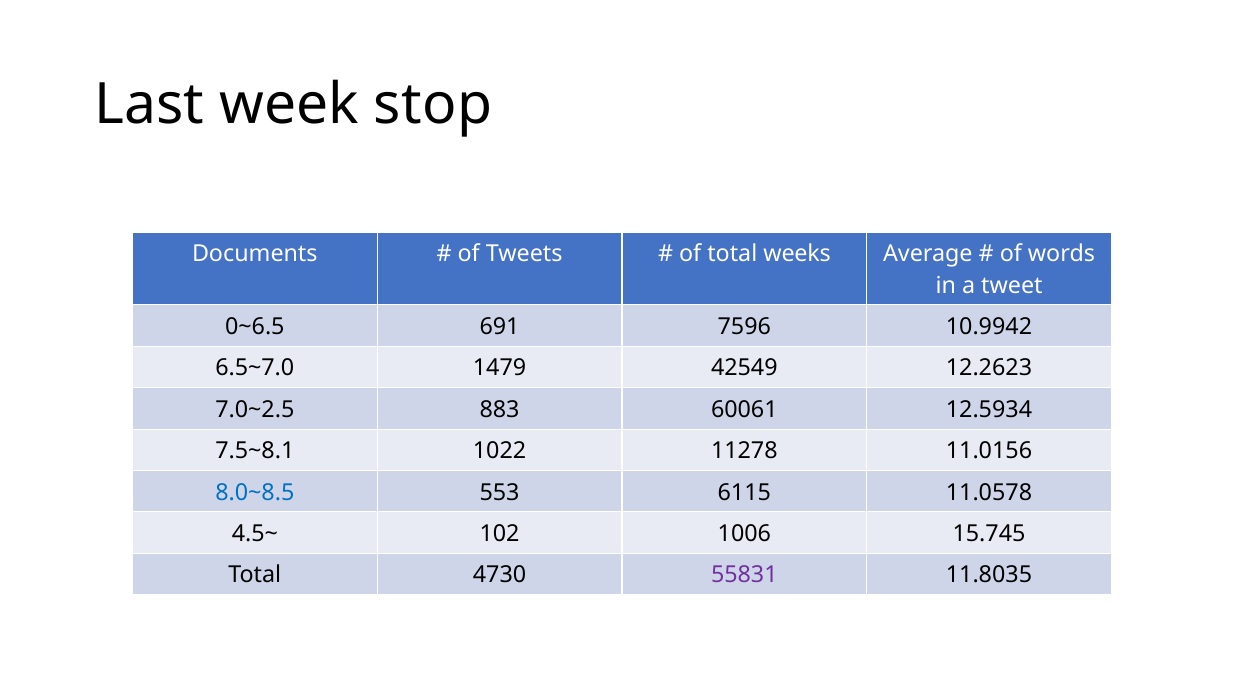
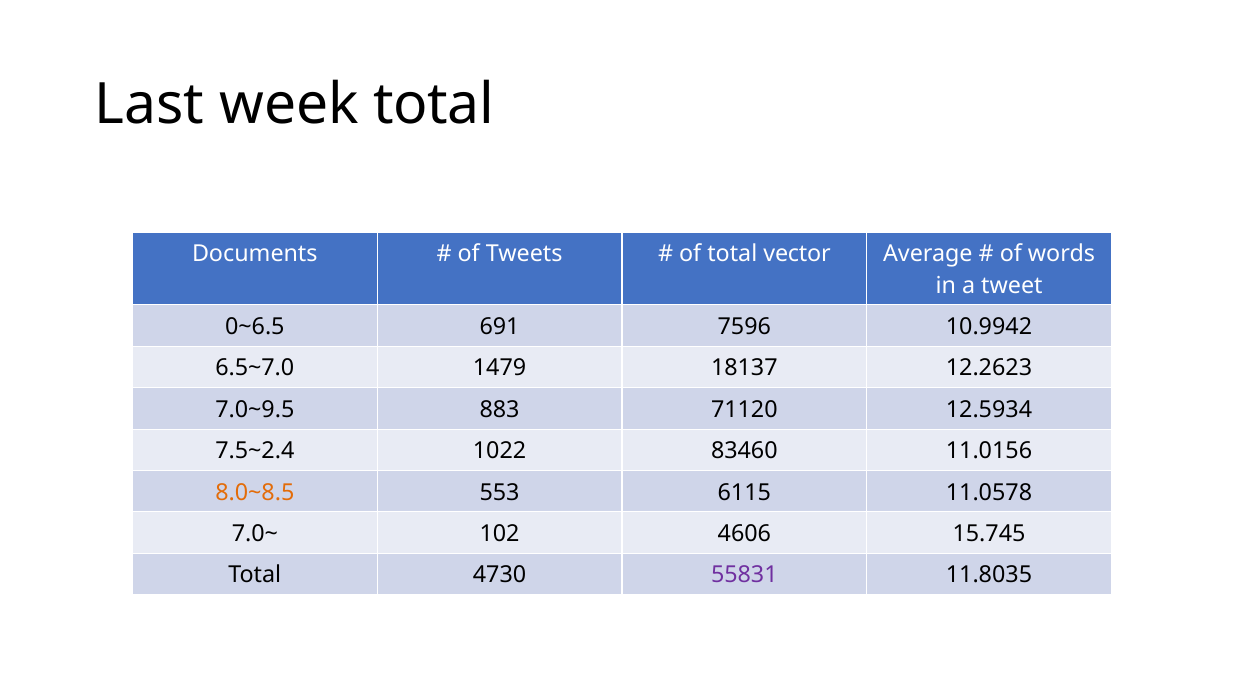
week stop: stop -> total
weeks: weeks -> vector
42549: 42549 -> 18137
7.0~2.5: 7.0~2.5 -> 7.0~9.5
60061: 60061 -> 71120
7.5~8.1: 7.5~8.1 -> 7.5~2.4
11278: 11278 -> 83460
8.0~8.5 colour: blue -> orange
4.5~: 4.5~ -> 7.0~
1006: 1006 -> 4606
